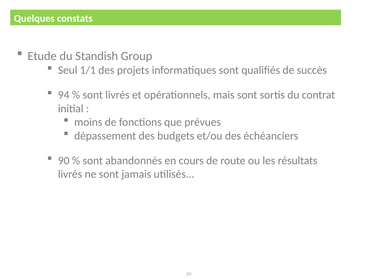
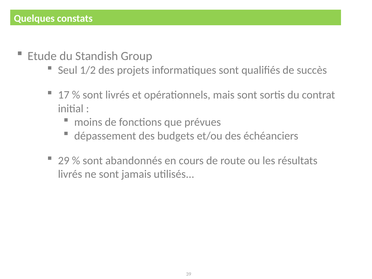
1/1: 1/1 -> 1/2
94: 94 -> 17
90: 90 -> 29
